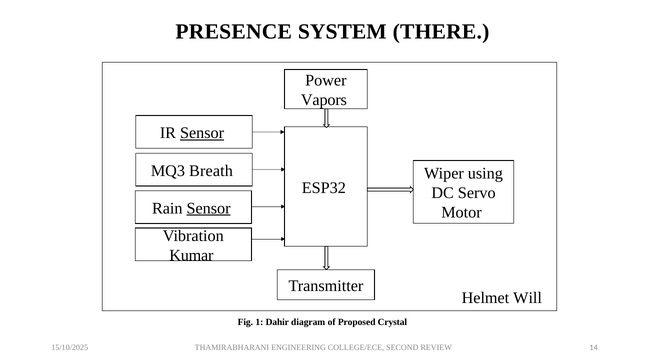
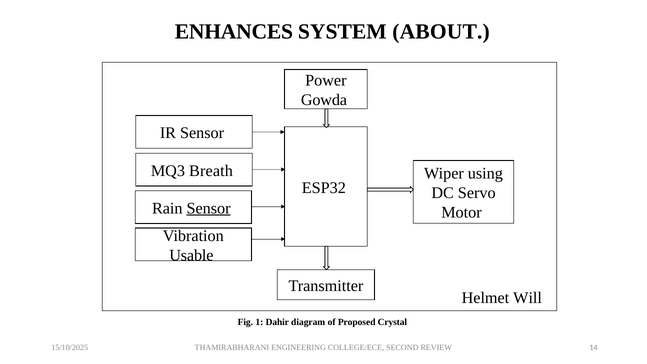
PRESENCE: PRESENCE -> ENHANCES
THERE: THERE -> ABOUT
Vapors: Vapors -> Gowda
Sensor at (202, 133) underline: present -> none
Kumar: Kumar -> Usable
